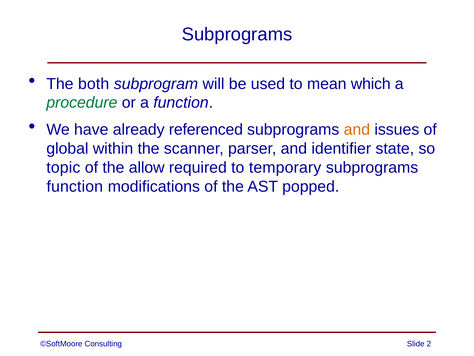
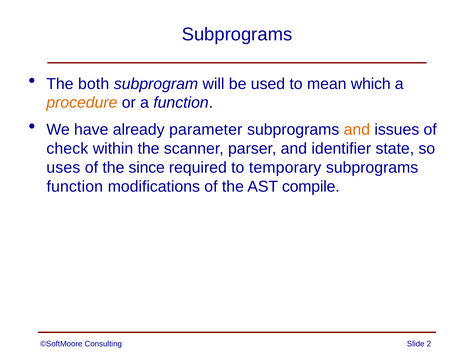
procedure colour: green -> orange
referenced: referenced -> parameter
global: global -> check
topic: topic -> uses
allow: allow -> since
popped: popped -> compile
